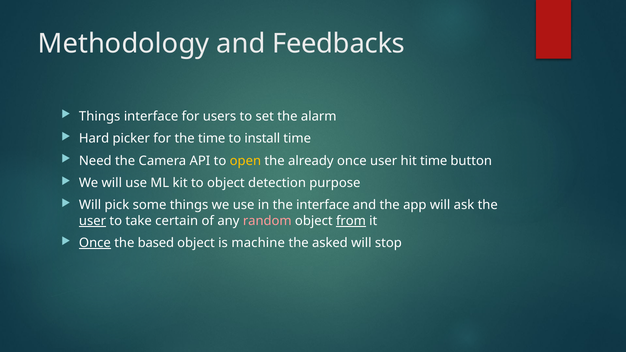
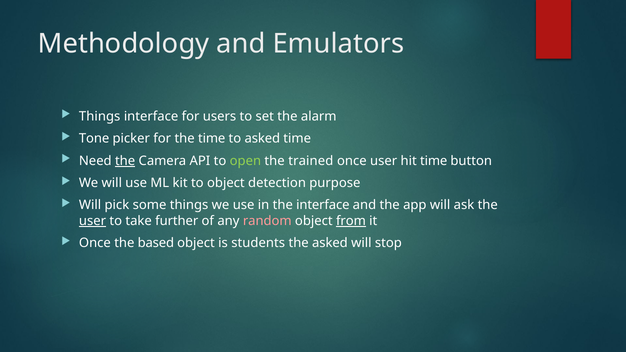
Feedbacks: Feedbacks -> Emulators
Hard: Hard -> Tone
to install: install -> asked
the at (125, 161) underline: none -> present
open colour: yellow -> light green
already: already -> trained
certain: certain -> further
Once at (95, 243) underline: present -> none
machine: machine -> students
